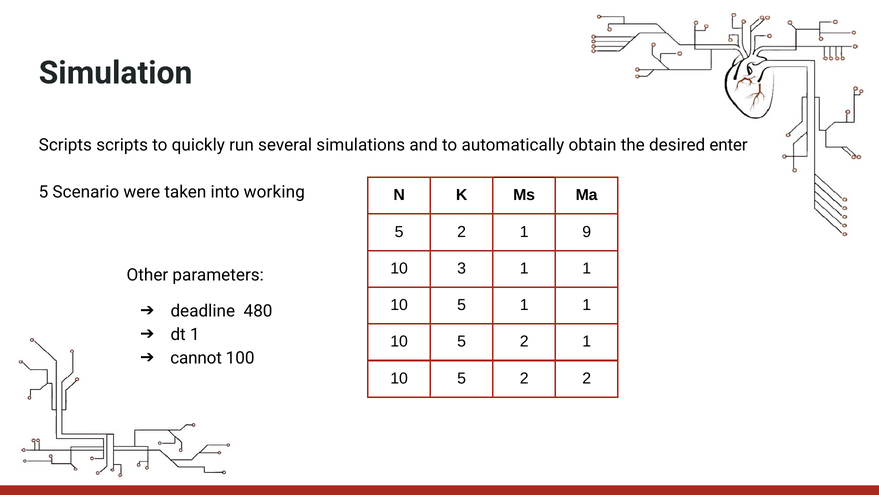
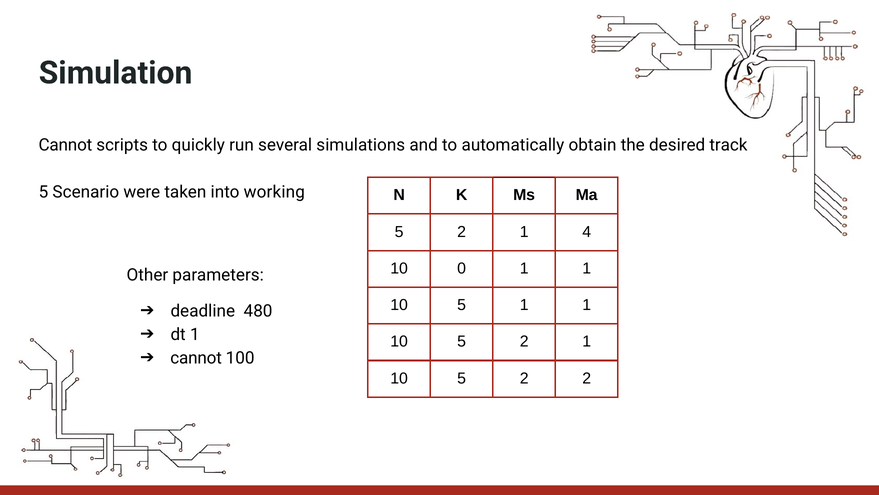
Scripts at (65, 145): Scripts -> Cannot
enter: enter -> track
9: 9 -> 4
3: 3 -> 0
